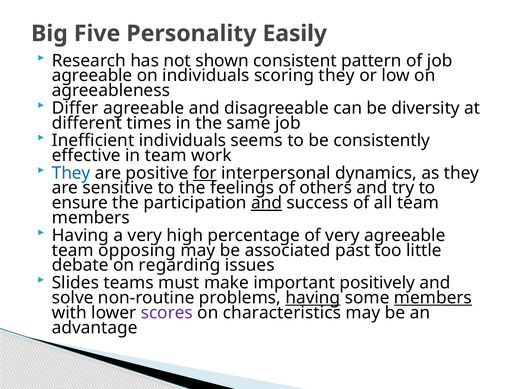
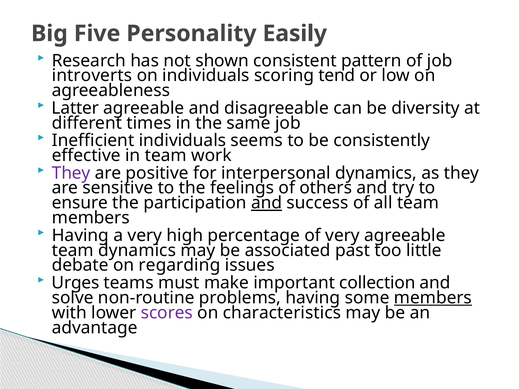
agreeable at (92, 76): agreeable -> introverts
scoring they: they -> tend
Differ: Differ -> Latter
They at (71, 173) colour: blue -> purple
for underline: present -> none
team opposing: opposing -> dynamics
Slides: Slides -> Urges
positively: positively -> collection
having at (313, 298) underline: present -> none
